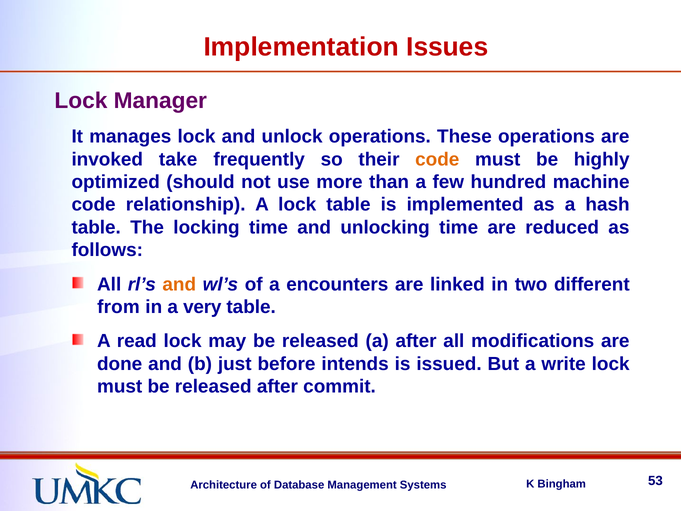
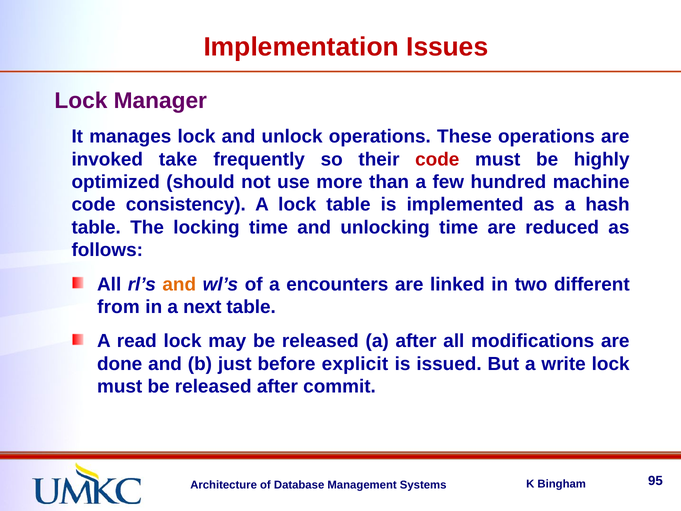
code at (437, 159) colour: orange -> red
relationship: relationship -> consistency
very: very -> next
intends: intends -> explicit
53: 53 -> 95
